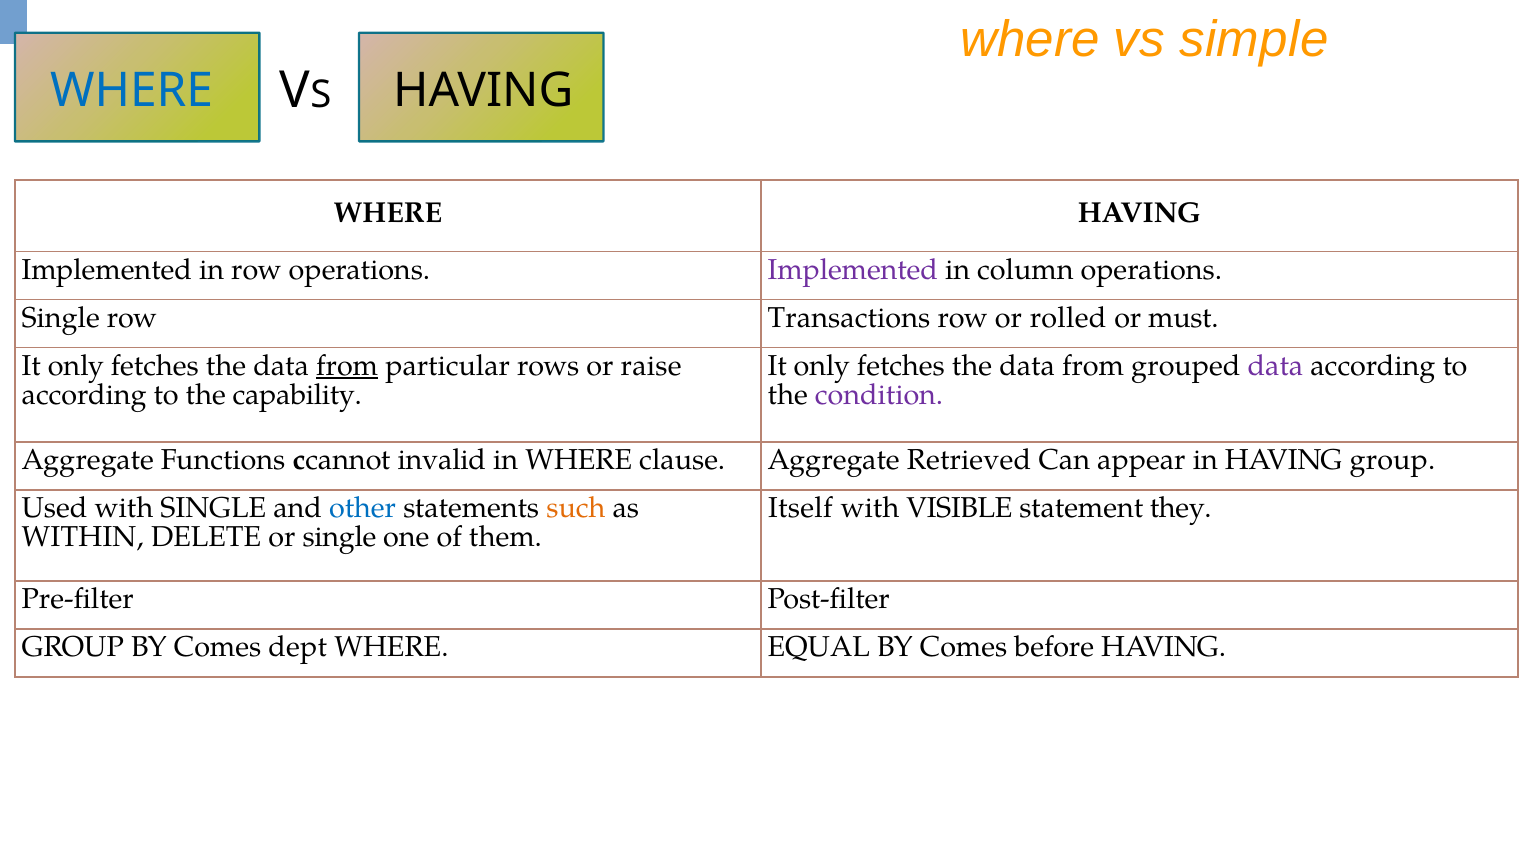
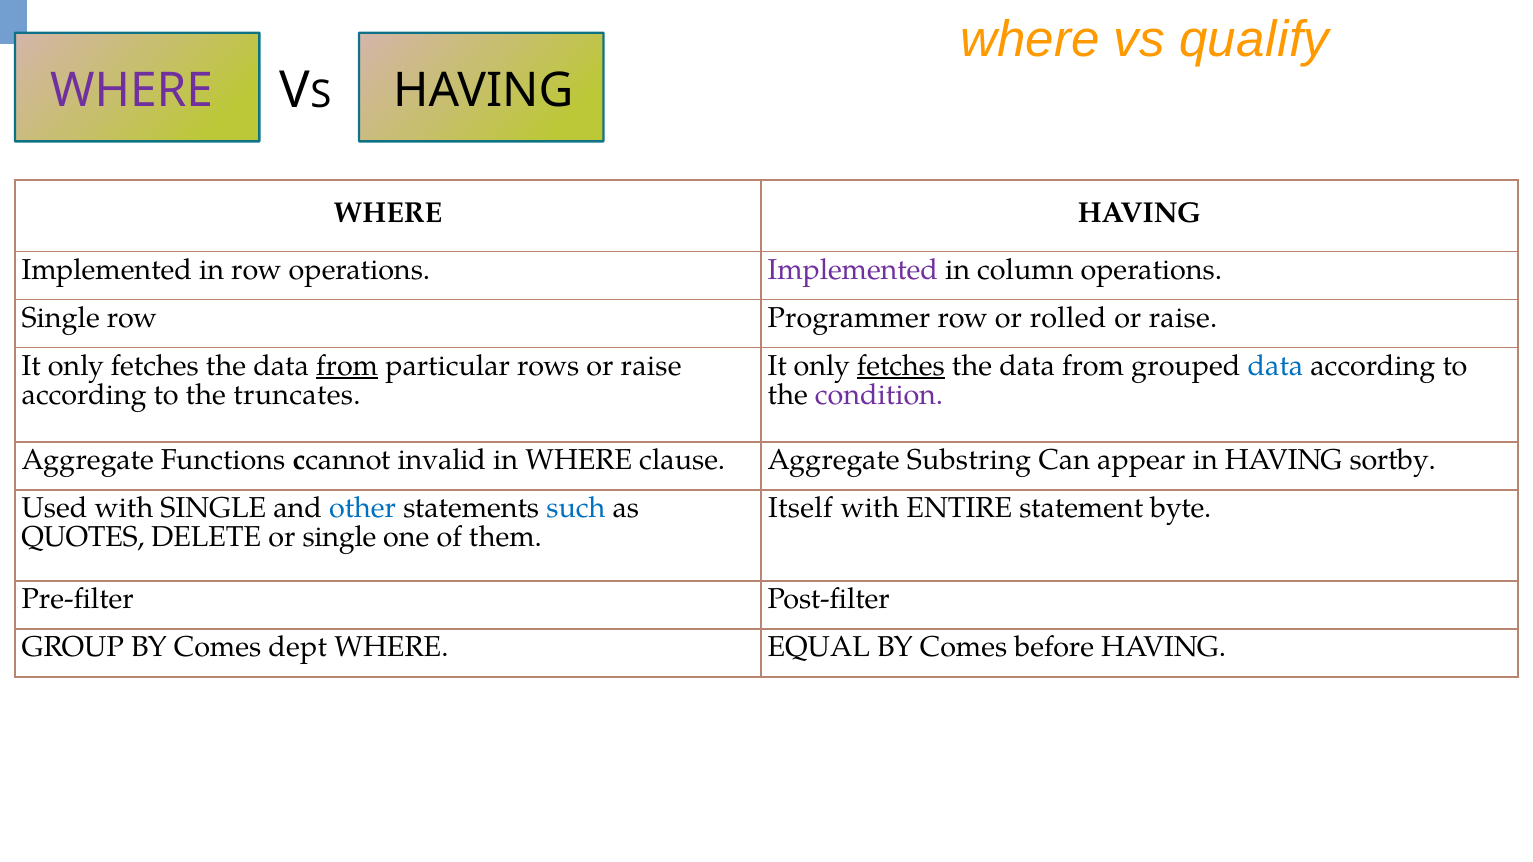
simple: simple -> qualify
WHERE at (132, 91) colour: blue -> purple
Transactions: Transactions -> Programmer
must at (1183, 318): must -> raise
fetches at (901, 366) underline: none -> present
data at (1275, 366) colour: purple -> blue
capability: capability -> truncates
Retrieved: Retrieved -> Substring
HAVING group: group -> sortby
such colour: orange -> blue
VISIBLE: VISIBLE -> ENTIRE
they: they -> byte
WITHIN: WITHIN -> QUOTES
